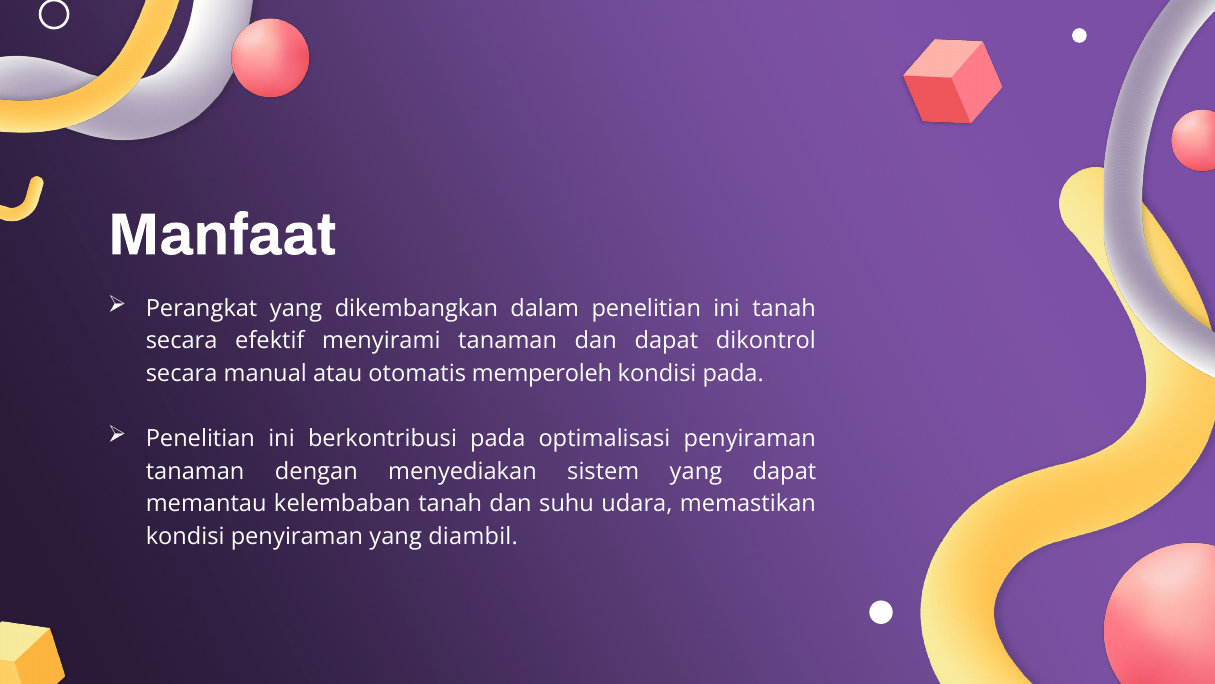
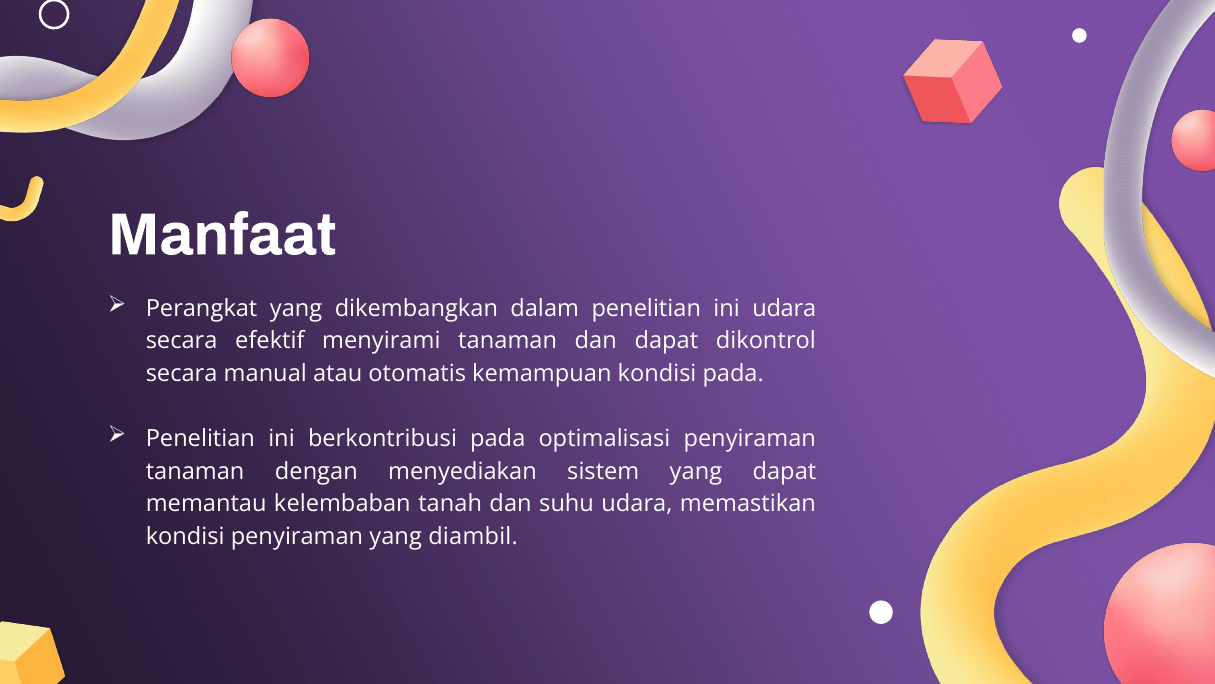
ini tanah: tanah -> udara
memperoleh: memperoleh -> kemampuan
